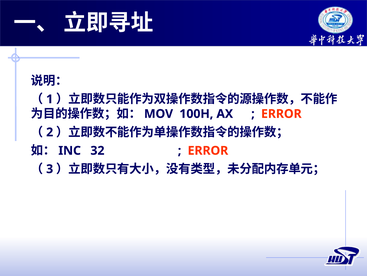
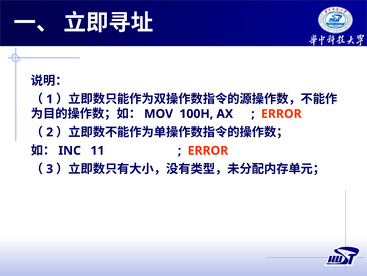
32: 32 -> 11
